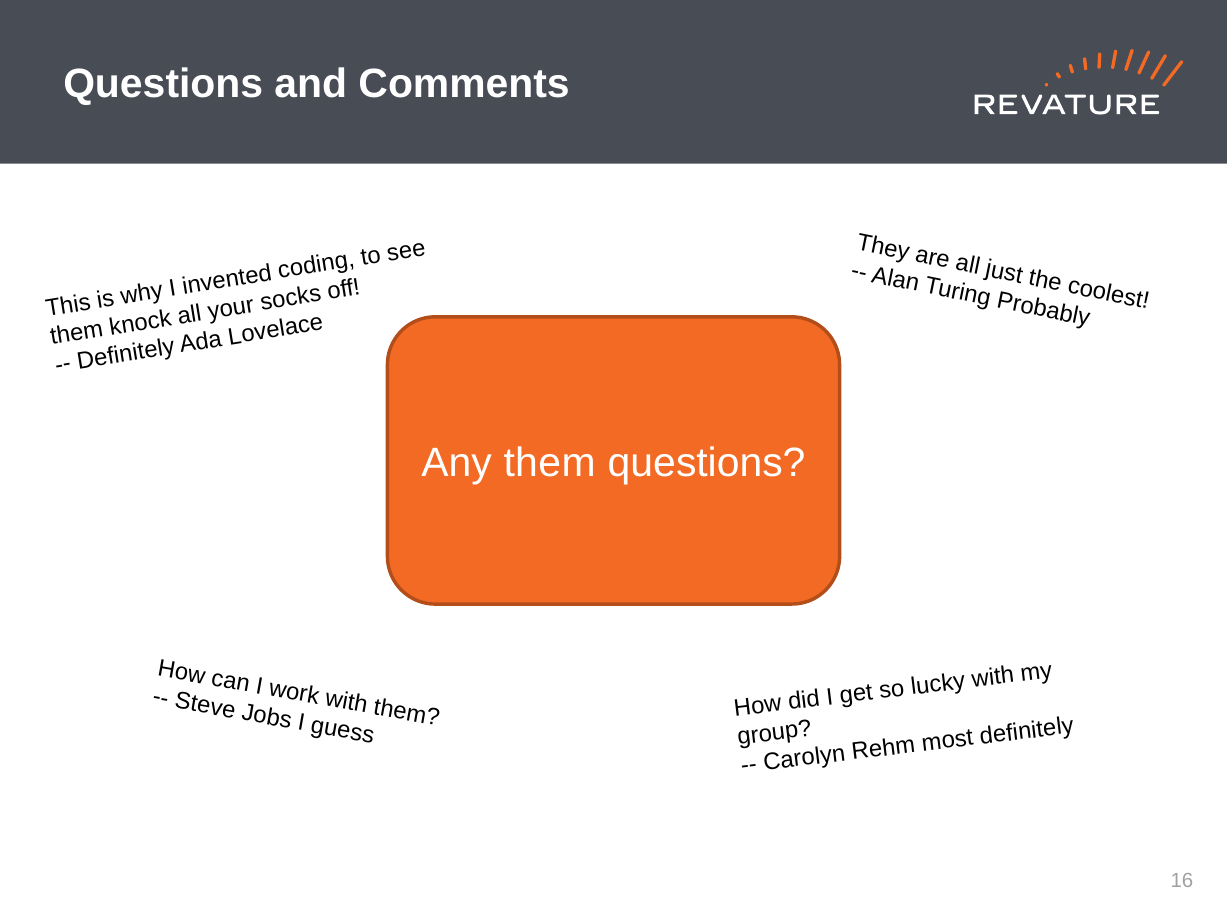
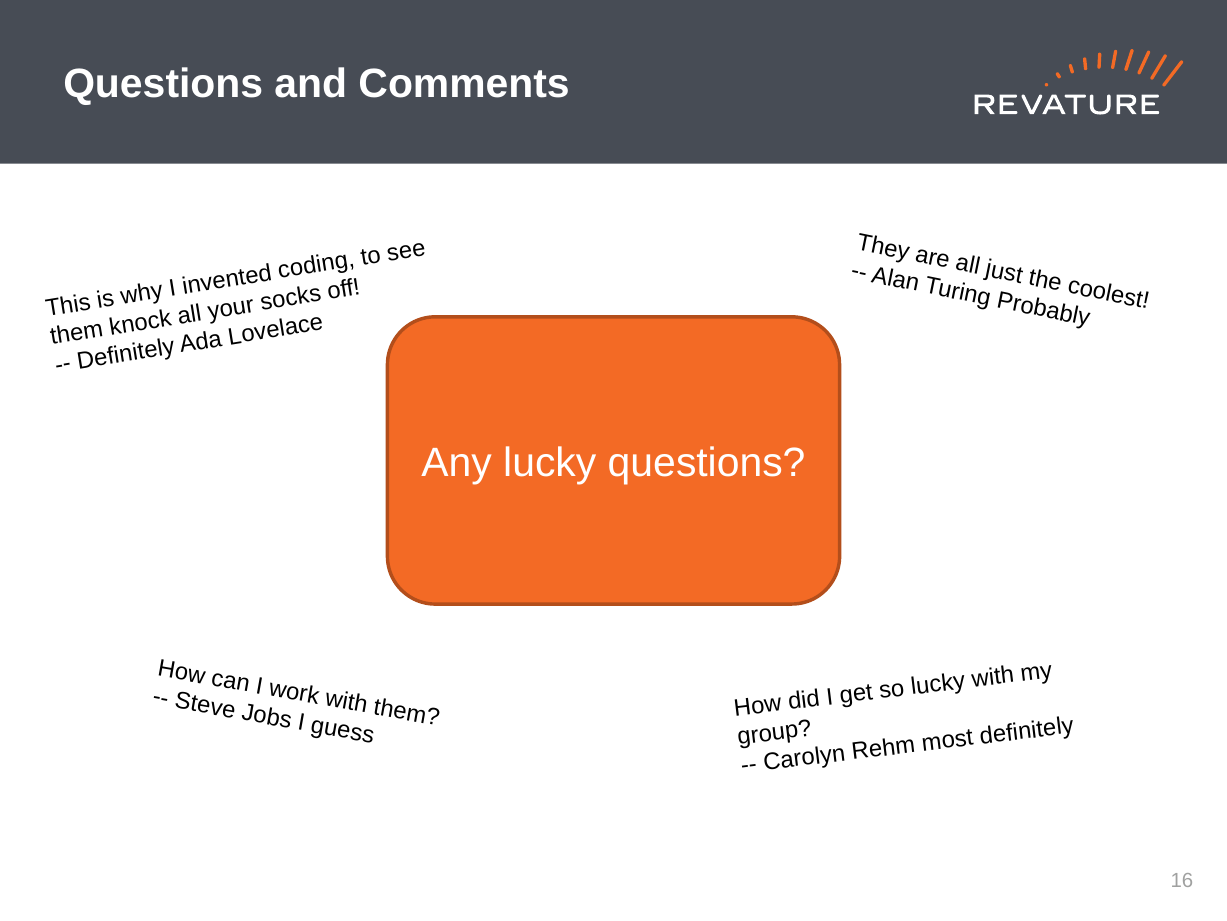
Any them: them -> lucky
